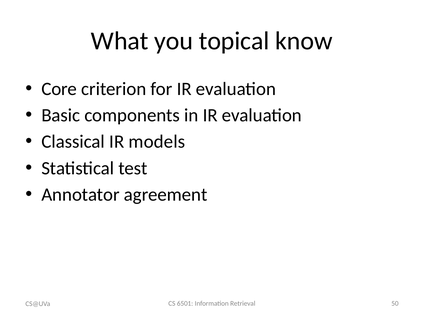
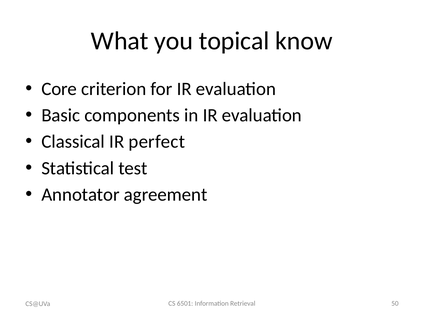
models: models -> perfect
